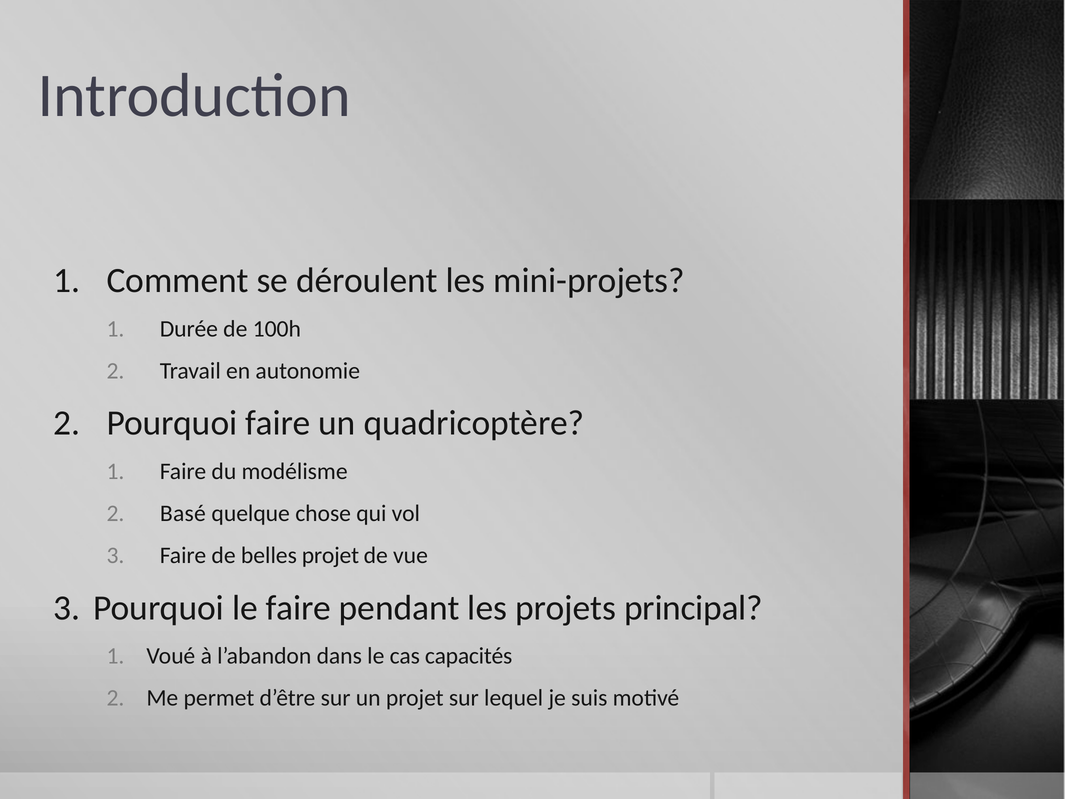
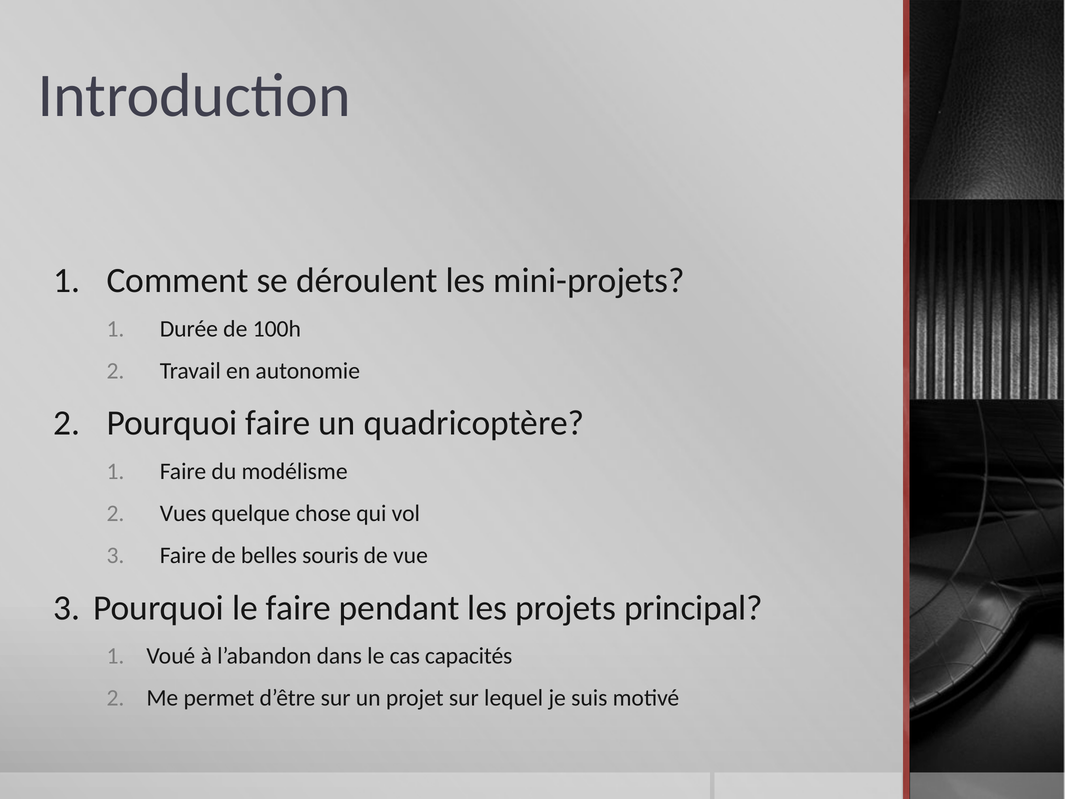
Basé: Basé -> Vues
belles projet: projet -> souris
